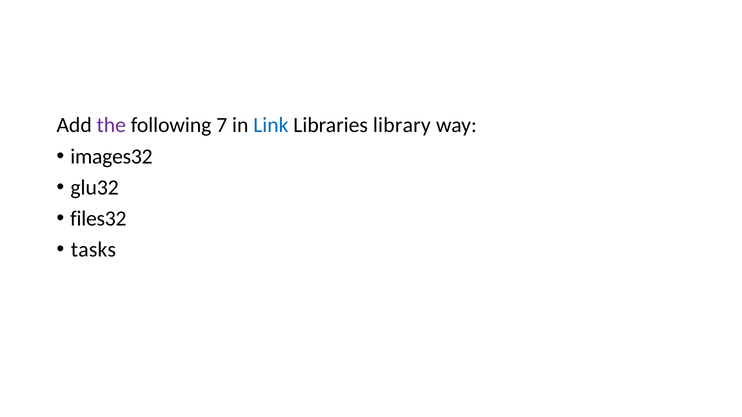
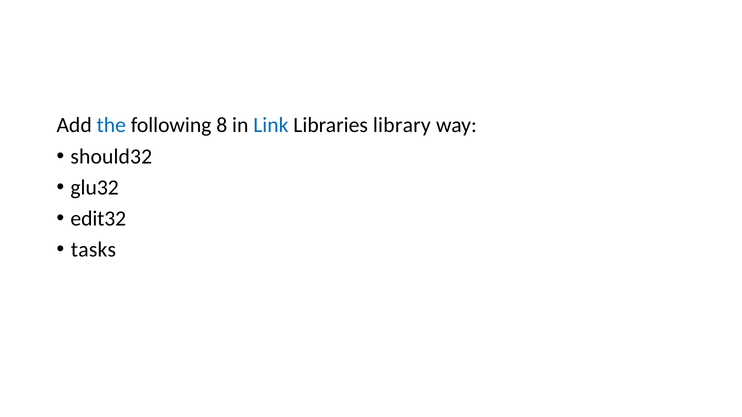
the colour: purple -> blue
7: 7 -> 8
images32: images32 -> should32
files32: files32 -> edit32
